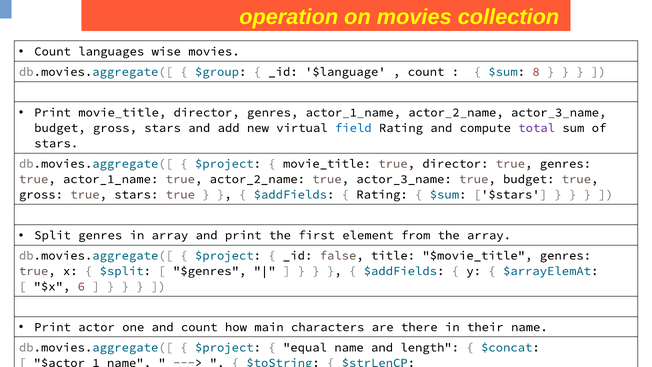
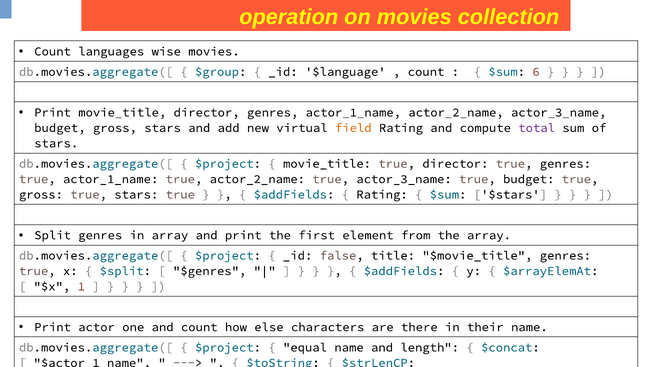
8: 8 -> 6
field colour: blue -> orange
6: 6 -> 1
main: main -> else
